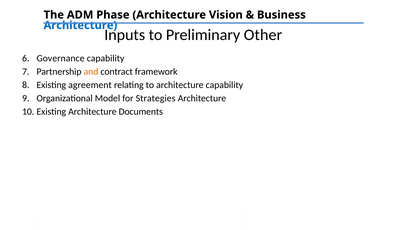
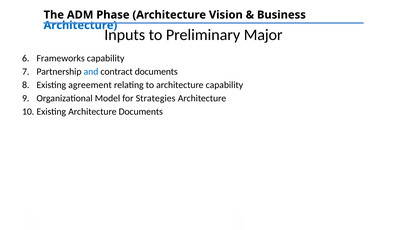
Other: Other -> Major
Governance: Governance -> Frameworks
and colour: orange -> blue
contract framework: framework -> documents
